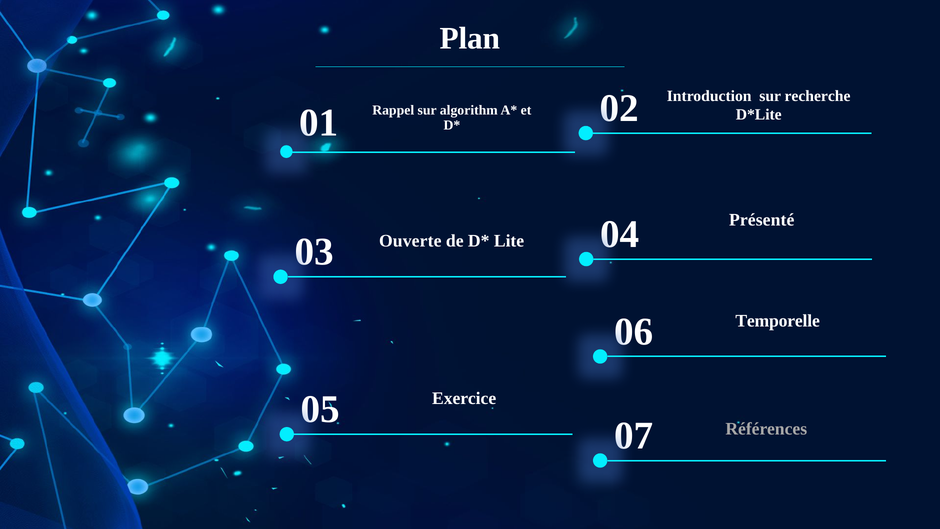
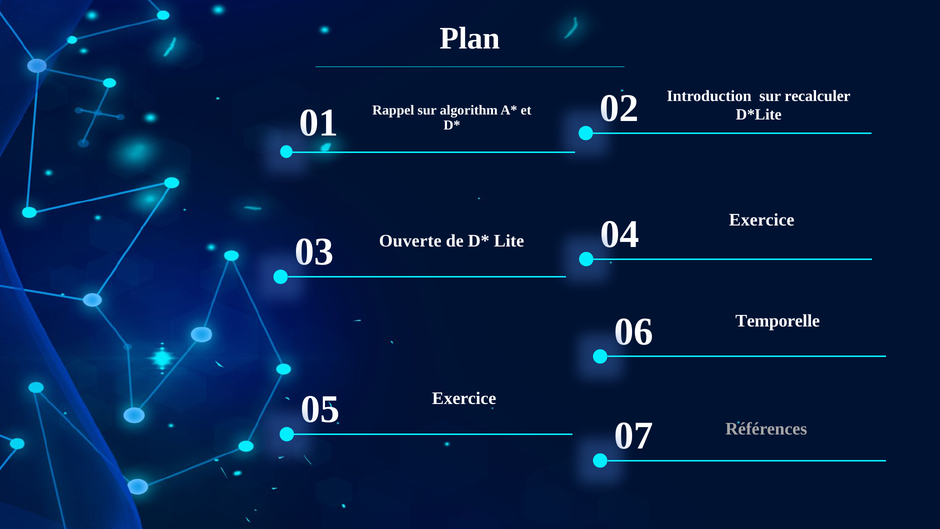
recherche: recherche -> recalculer
Présenté at (762, 220): Présenté -> Exercice
